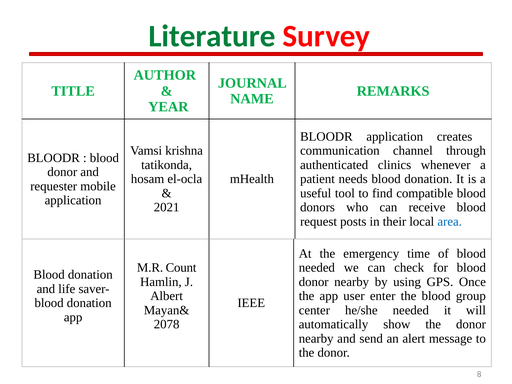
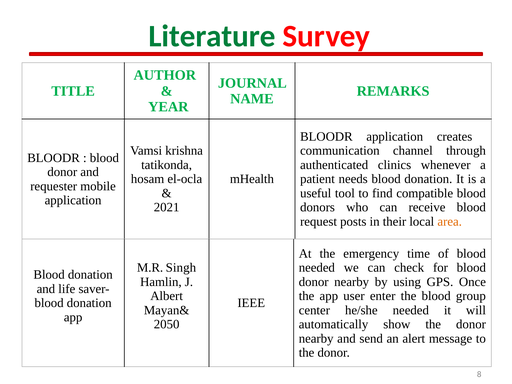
area colour: blue -> orange
Count: Count -> Singh
2078: 2078 -> 2050
